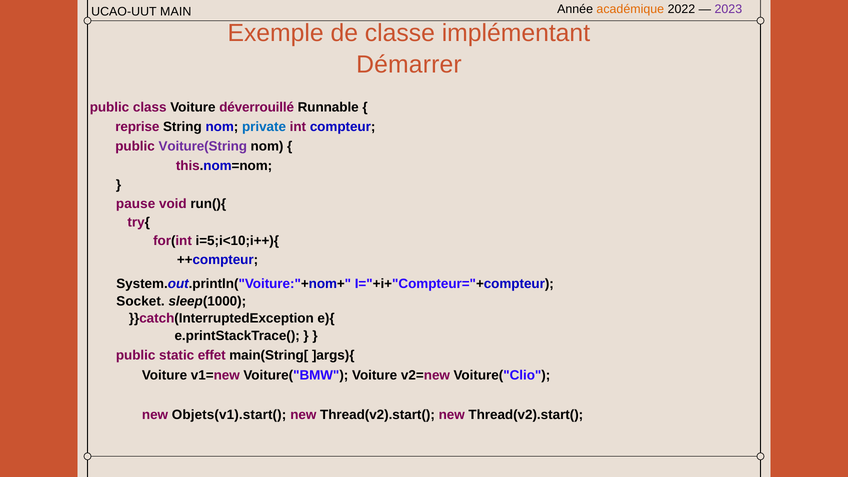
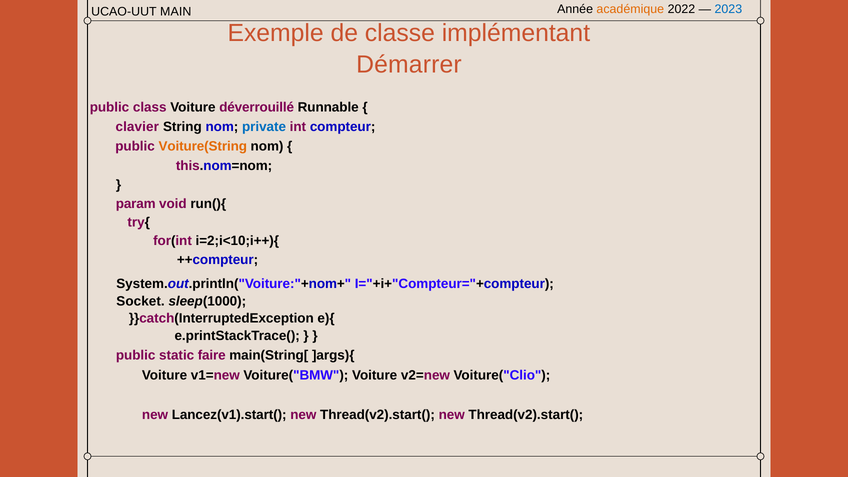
2023 colour: purple -> blue
reprise: reprise -> clavier
Voiture(String colour: purple -> orange
pause: pause -> param
i=5;i<10;i++){: i=5;i<10;i++){ -> i=2;i<10;i++){
effet: effet -> faire
Objets(v1).start(: Objets(v1).start( -> Lancez(v1).start(
